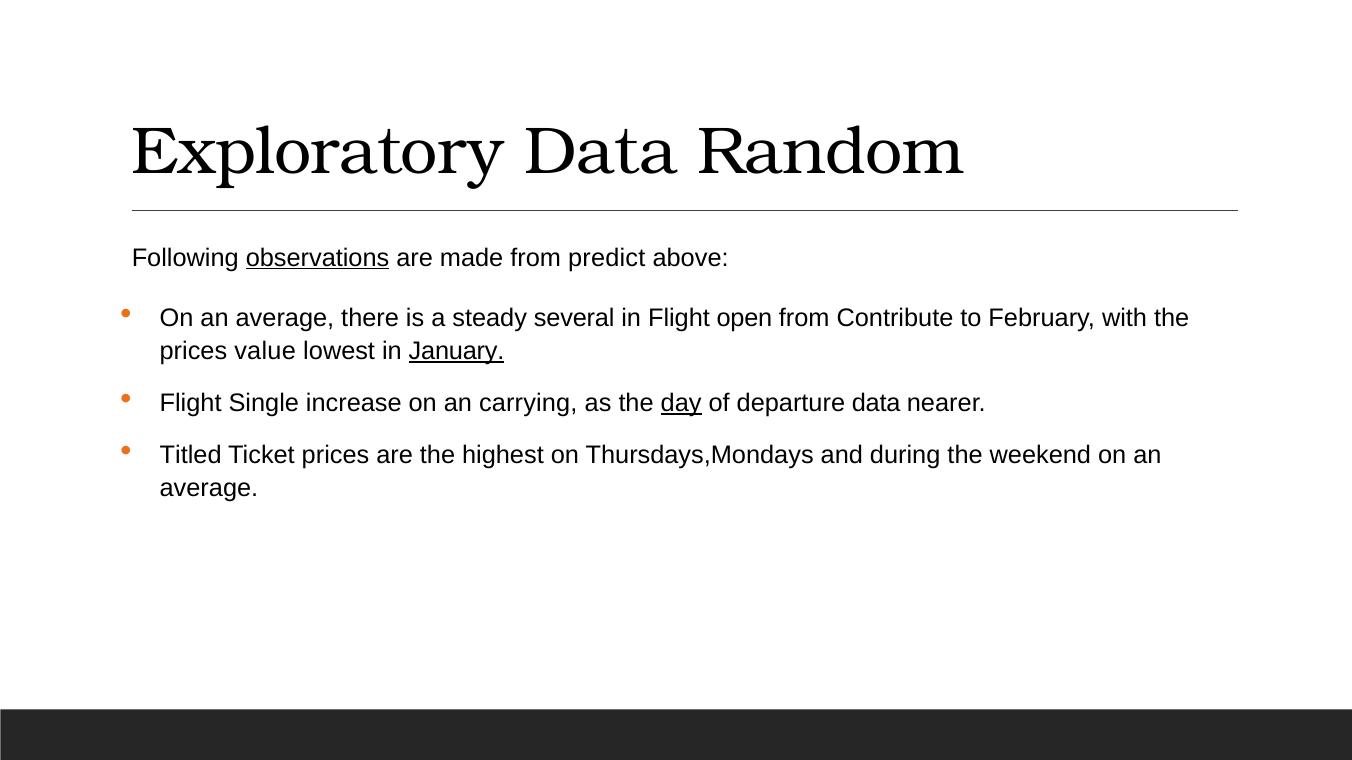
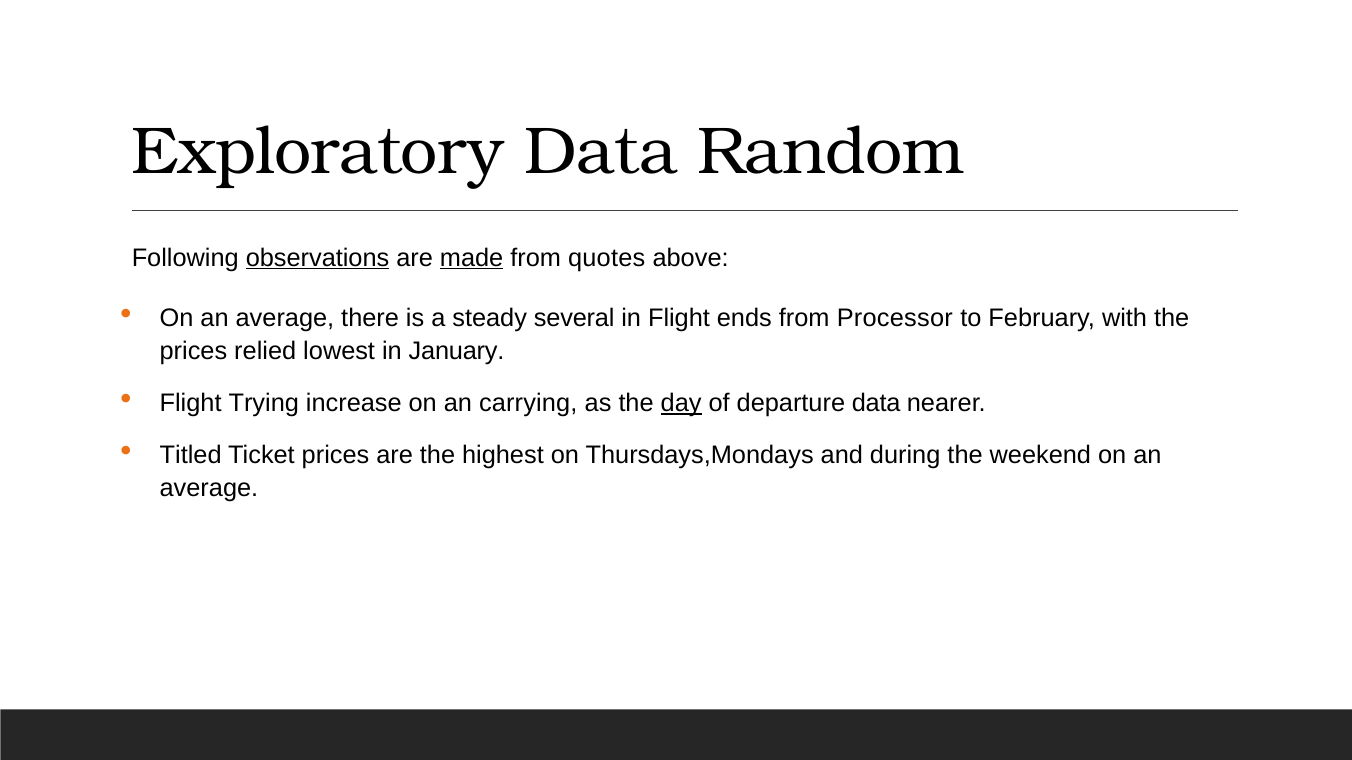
made underline: none -> present
predict: predict -> quotes
open: open -> ends
Contribute: Contribute -> Processor
value: value -> relied
January underline: present -> none
Single: Single -> Trying
